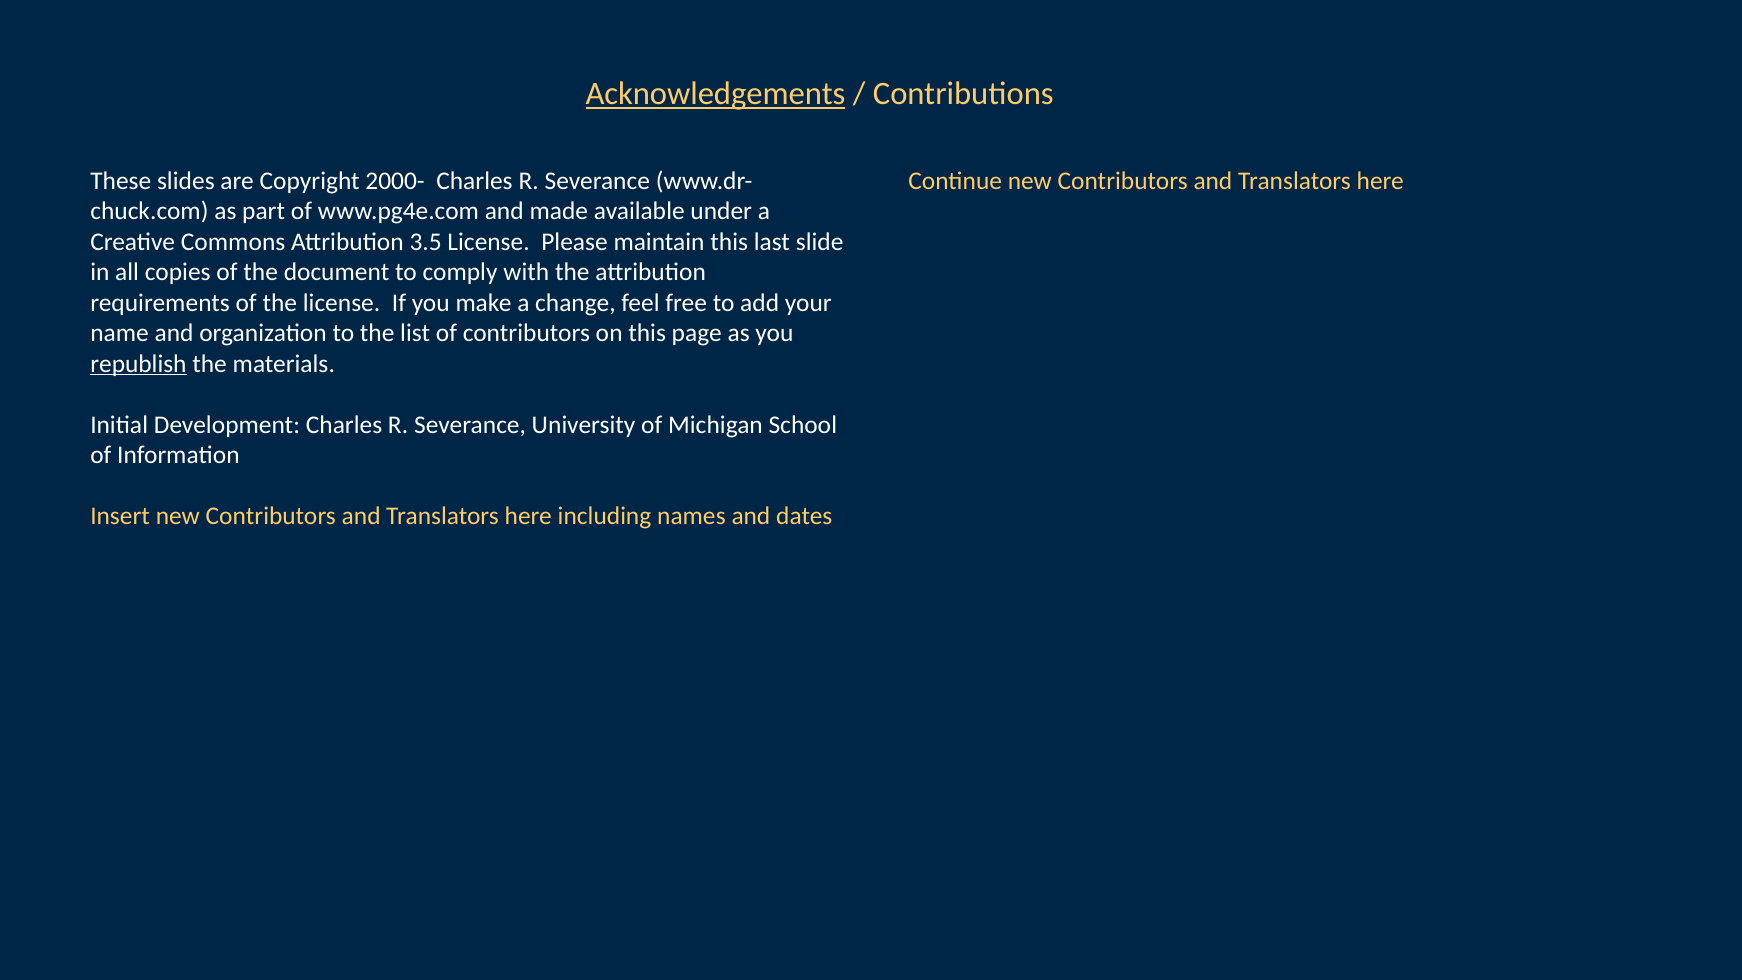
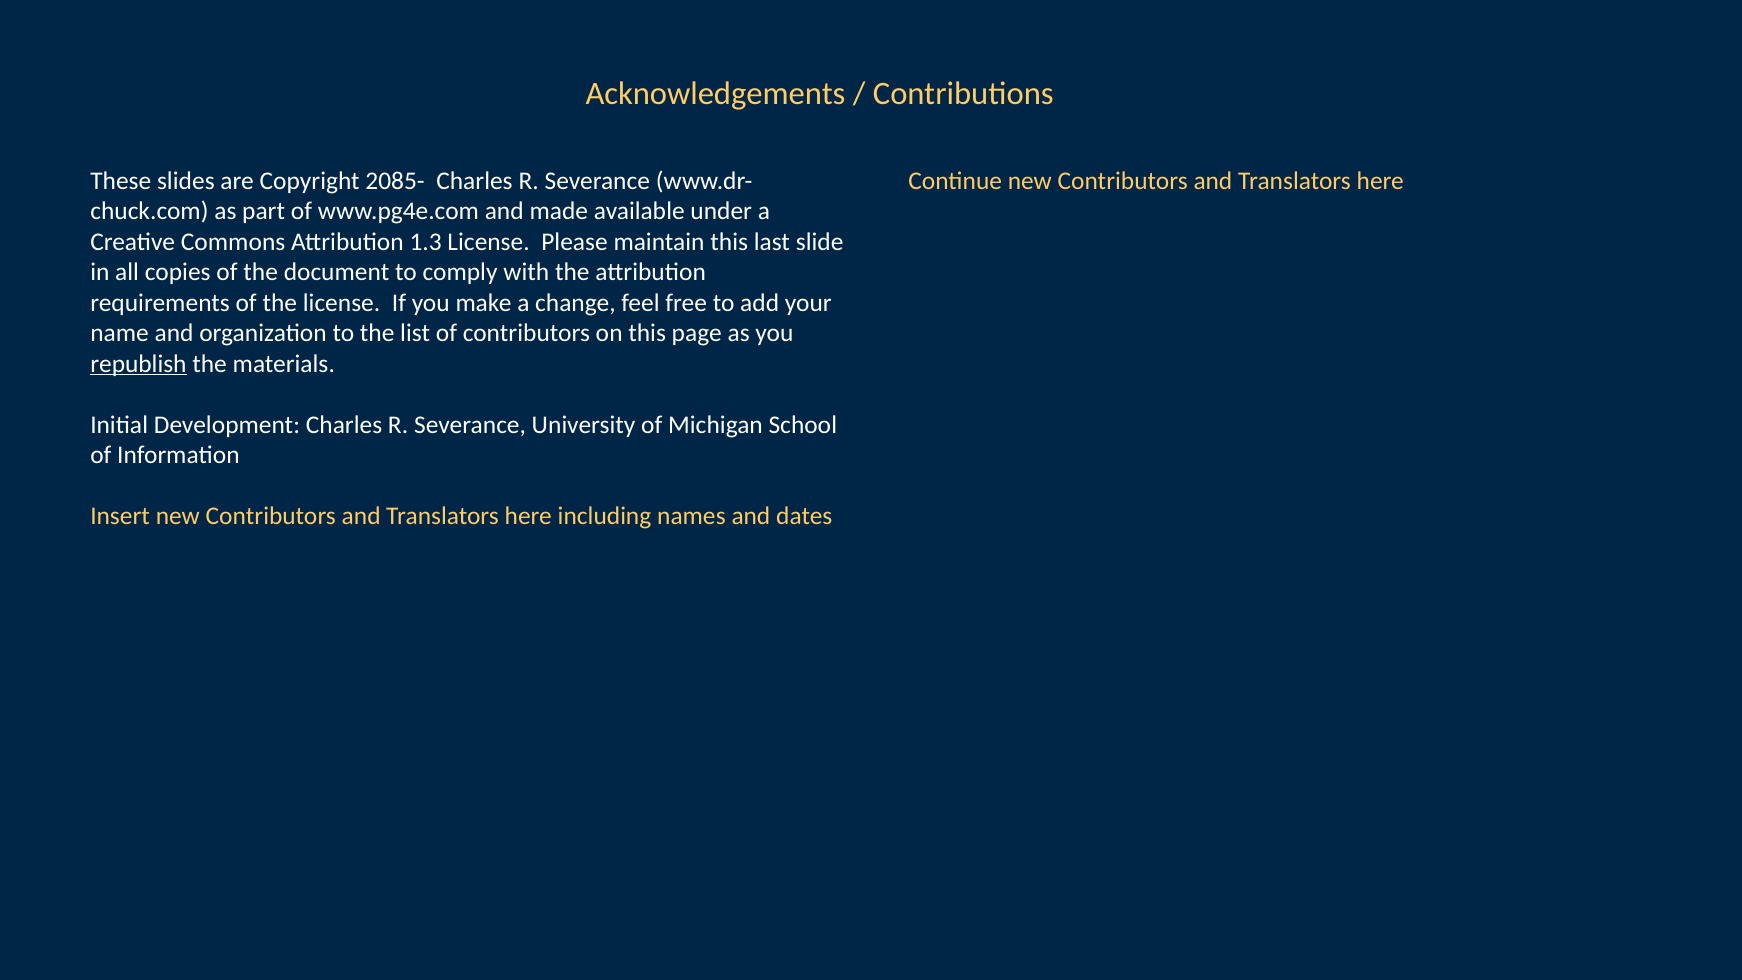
Acknowledgements underline: present -> none
2000-: 2000- -> 2085-
3.5: 3.5 -> 1.3
